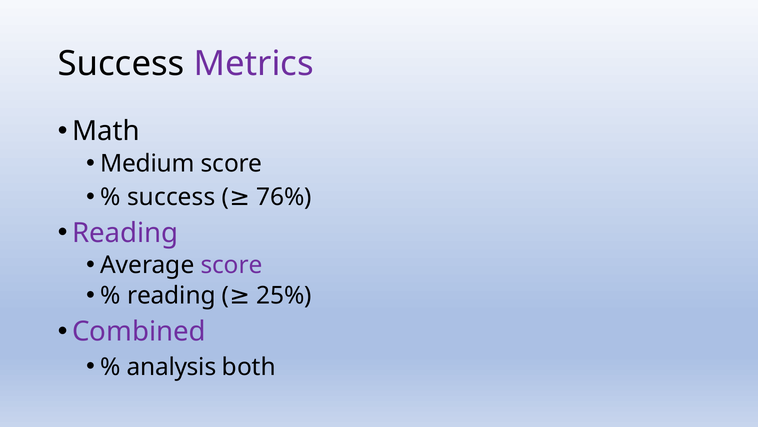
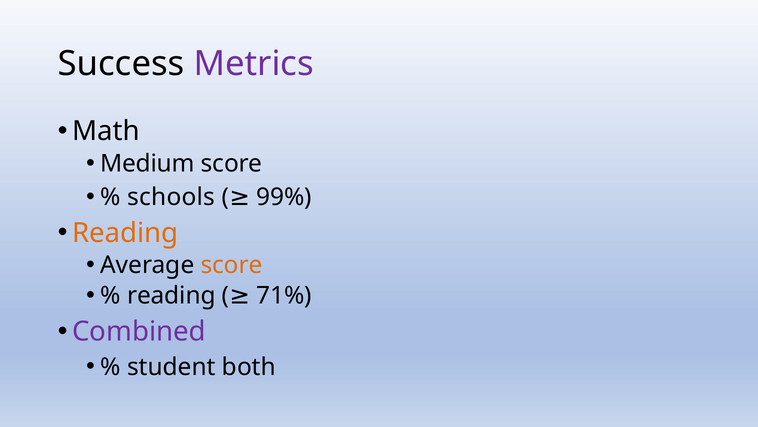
success at (171, 197): success -> schools
76%: 76% -> 99%
Reading at (125, 233) colour: purple -> orange
score at (232, 265) colour: purple -> orange
25%: 25% -> 71%
analysis: analysis -> student
